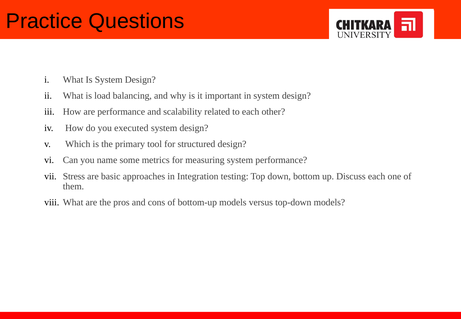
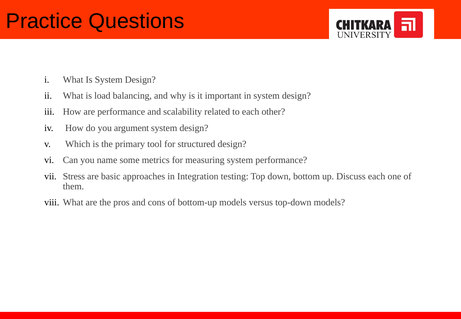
executed: executed -> argument
